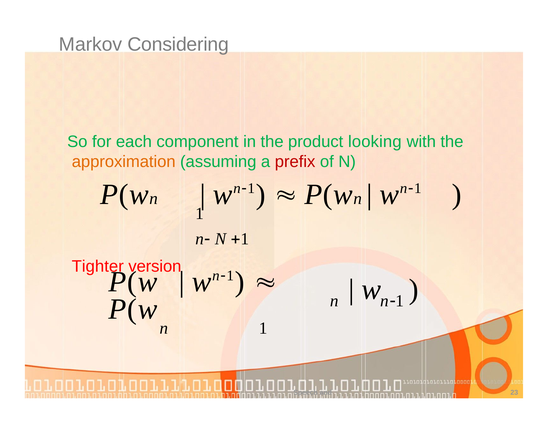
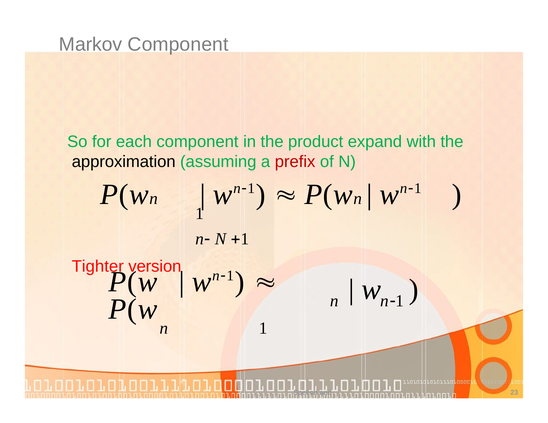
Markov Considering: Considering -> Component
looking: looking -> expand
approximation colour: orange -> black
